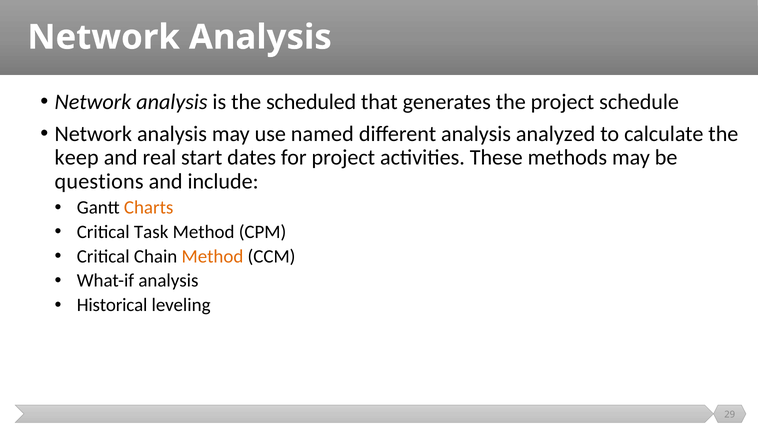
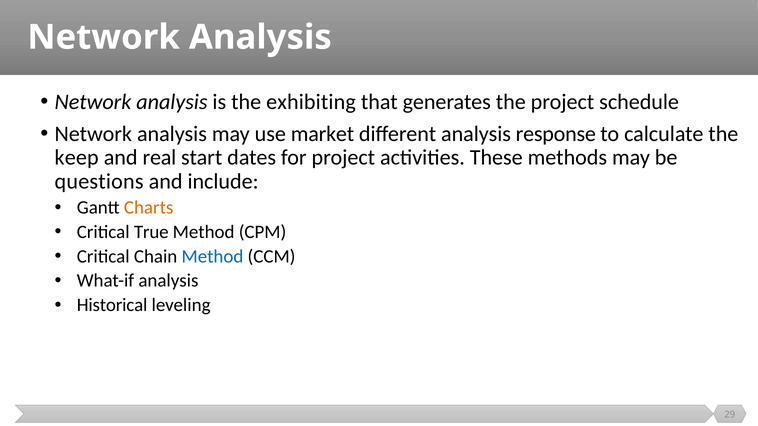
scheduled: scheduled -> exhibiting
named: named -> market
analyzed: analyzed -> response
Task: Task -> True
Method at (212, 257) colour: orange -> blue
